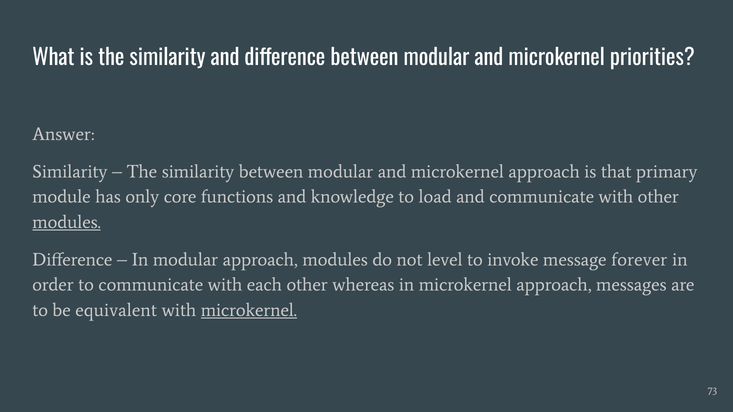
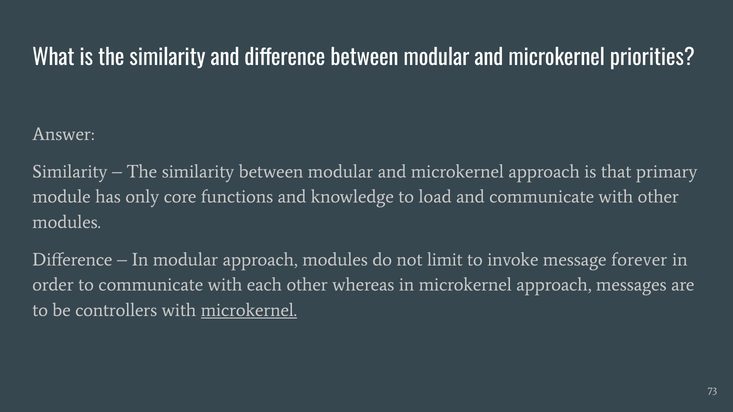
modules at (67, 222) underline: present -> none
level: level -> limit
equivalent: equivalent -> controllers
